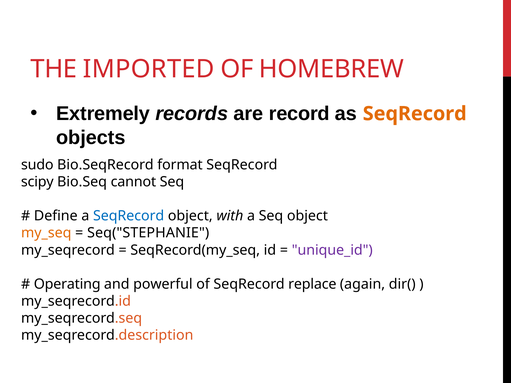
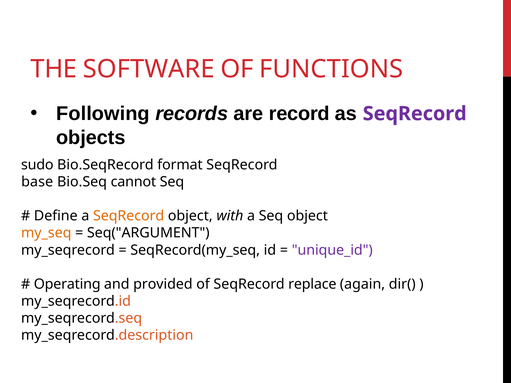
IMPORTED: IMPORTED -> SOFTWARE
HOMEBREW: HOMEBREW -> FUNCTIONS
Extremely: Extremely -> Following
SeqRecord at (415, 114) colour: orange -> purple
scipy: scipy -> base
SeqRecord at (129, 216) colour: blue -> orange
Seq("STEPHANIE: Seq("STEPHANIE -> Seq("ARGUMENT
powerful: powerful -> provided
